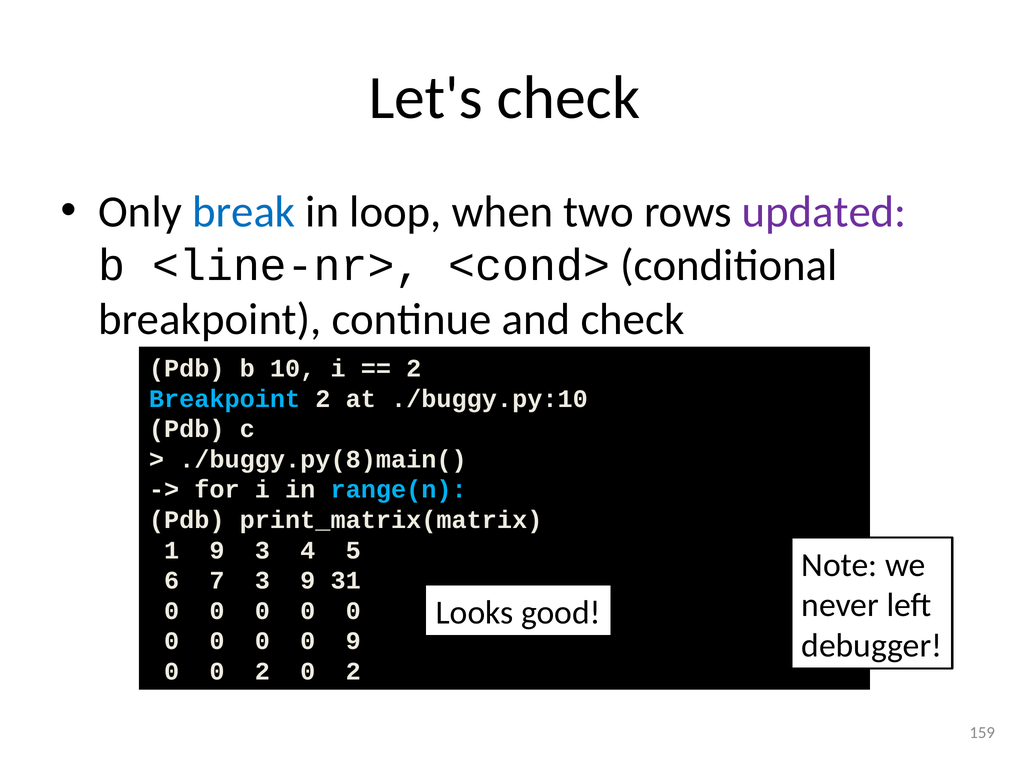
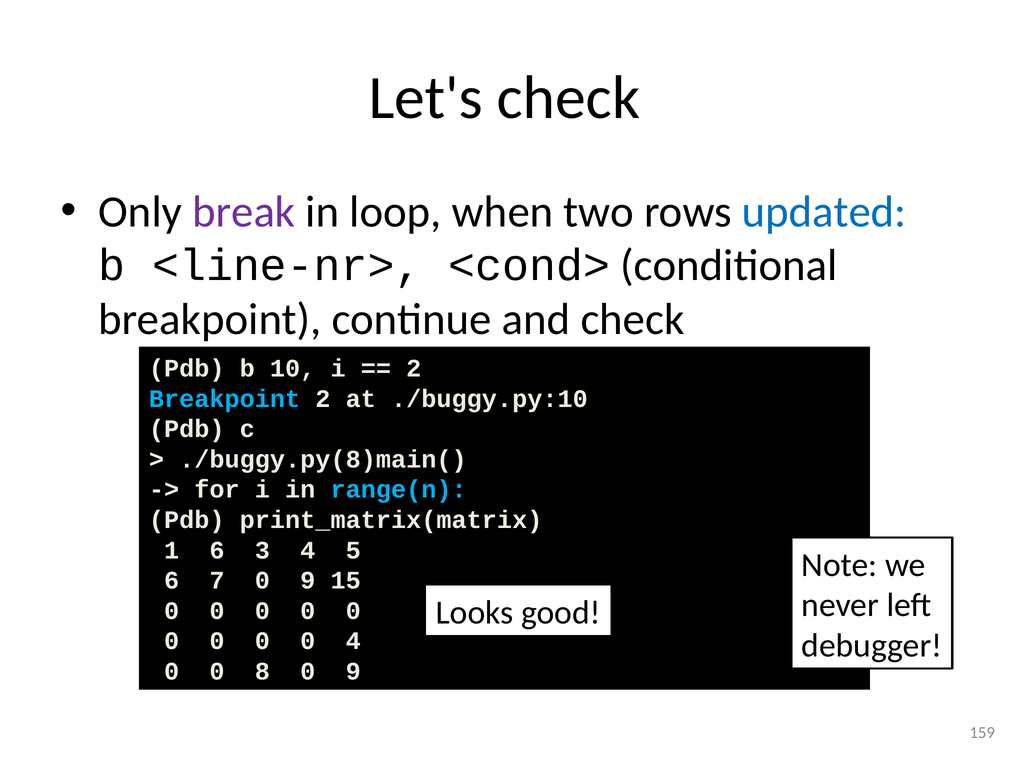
break colour: blue -> purple
updated colour: purple -> blue
1 9: 9 -> 6
7 3: 3 -> 0
31: 31 -> 15
0 9: 9 -> 4
0 0 2: 2 -> 8
2 at (353, 671): 2 -> 9
